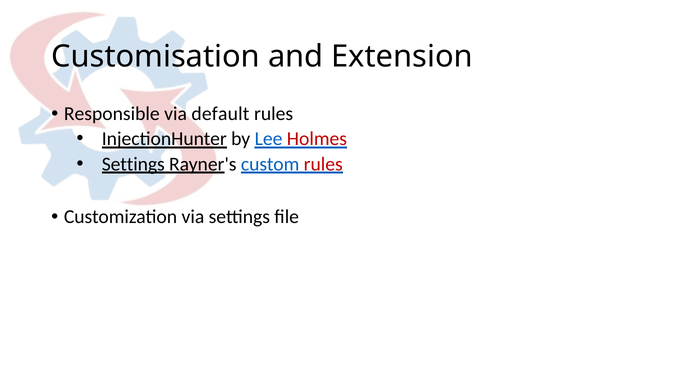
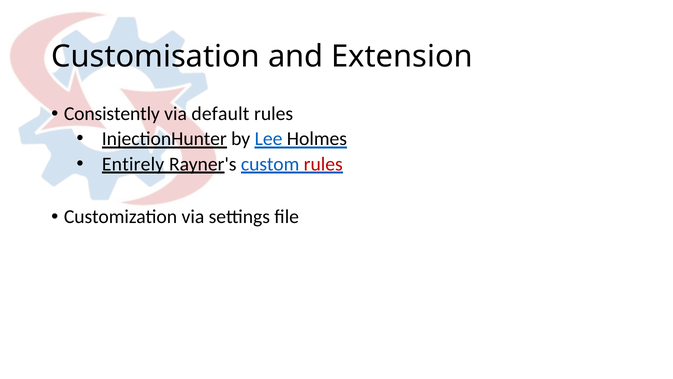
Responsible: Responsible -> Consistently
Holmes colour: red -> black
Settings at (133, 164): Settings -> Entirely
